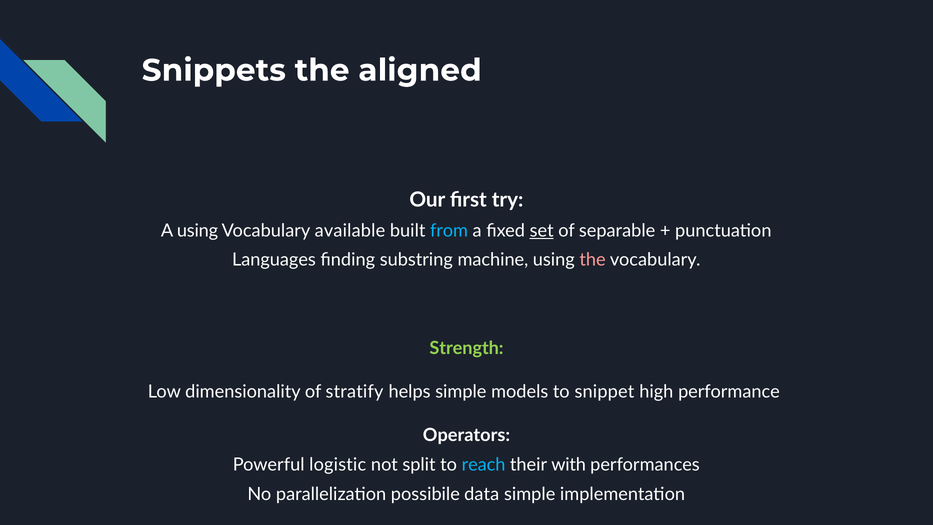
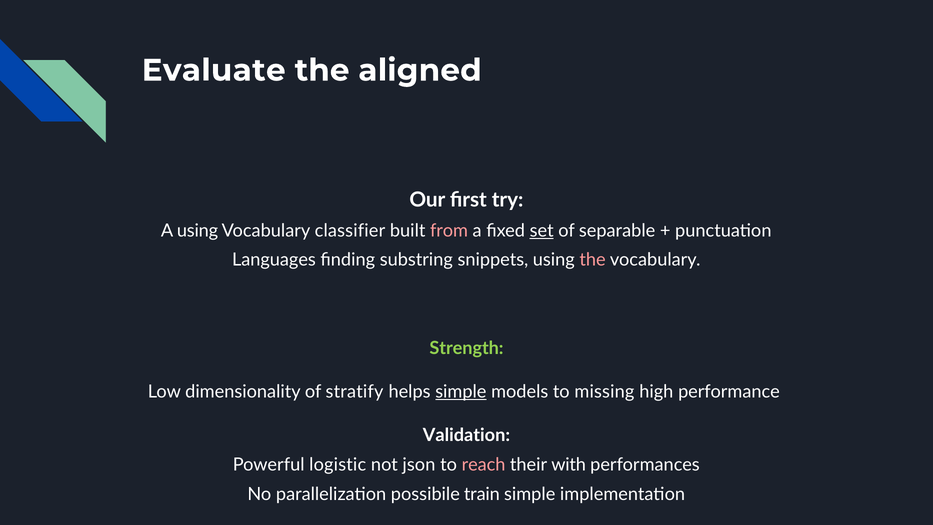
Snippets: Snippets -> Evaluate
available: available -> classifier
from colour: light blue -> pink
machine: machine -> snippets
simple at (461, 392) underline: none -> present
snippet: snippet -> missing
Operators: Operators -> Validation
split: split -> json
reach colour: light blue -> pink
data: data -> train
